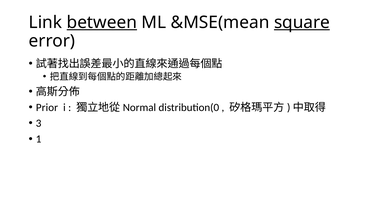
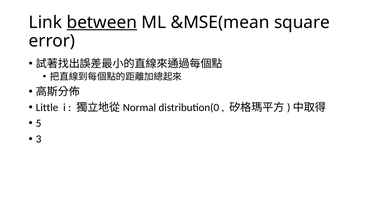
square underline: present -> none
Prior: Prior -> Little
3: 3 -> 5
1: 1 -> 3
